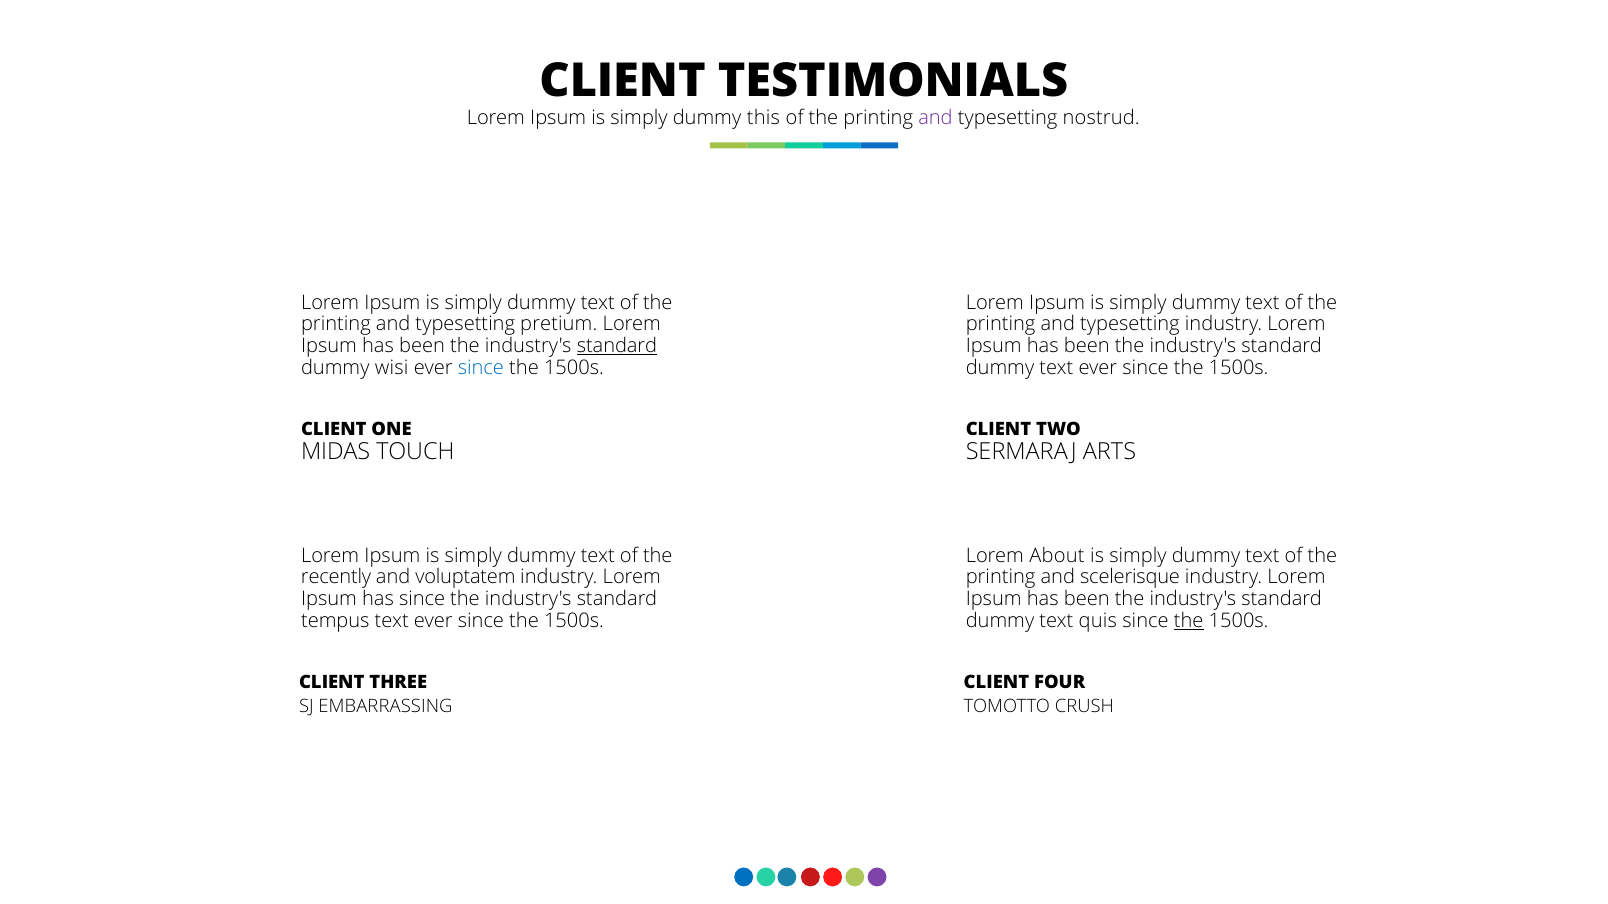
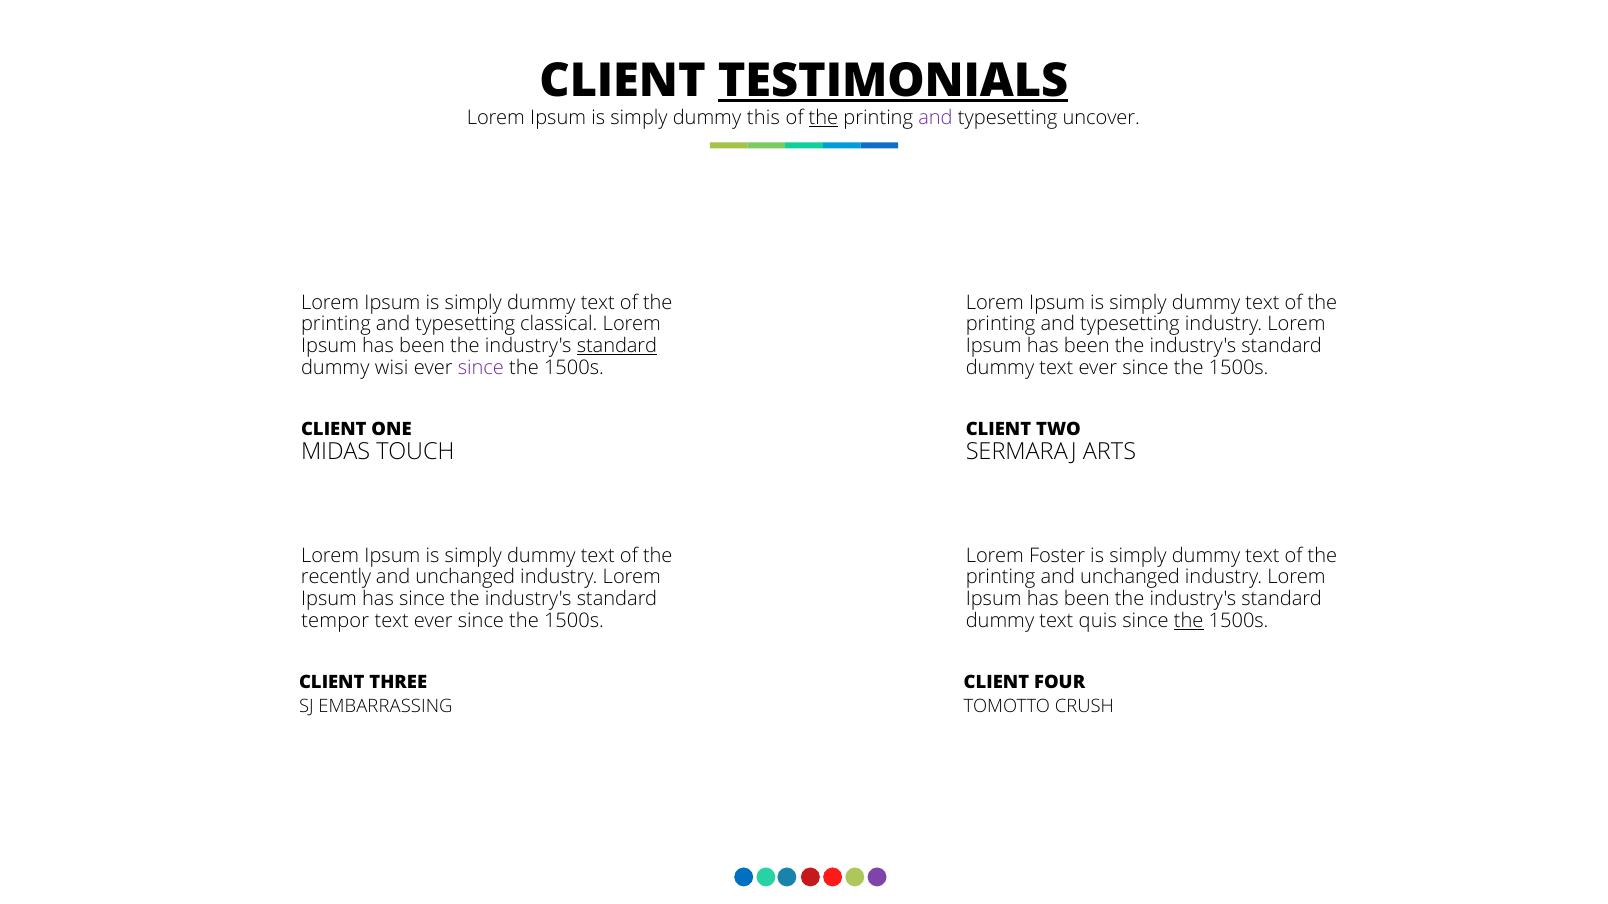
TESTIMONIALS underline: none -> present
the at (823, 118) underline: none -> present
nostrud: nostrud -> uncover
pretium: pretium -> classical
since at (481, 368) colour: blue -> purple
About: About -> Foster
voluptatem at (465, 578): voluptatem -> unchanged
printing and scelerisque: scelerisque -> unchanged
tempus: tempus -> tempor
